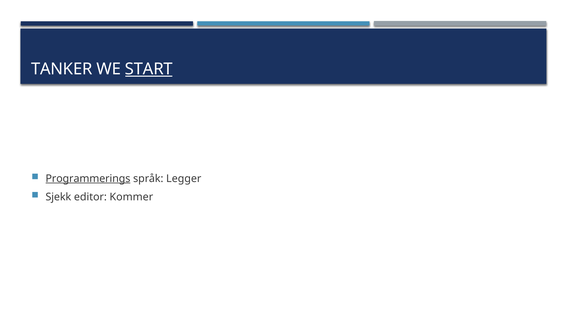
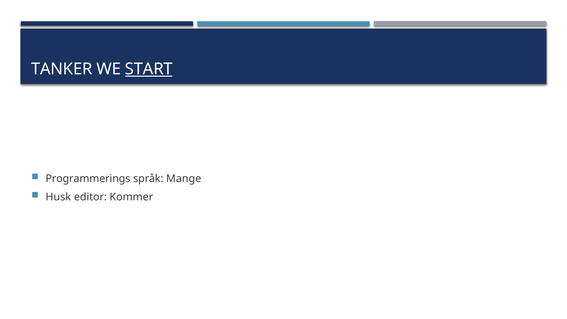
Programmerings underline: present -> none
Legger: Legger -> Mange
Sjekk: Sjekk -> Husk
